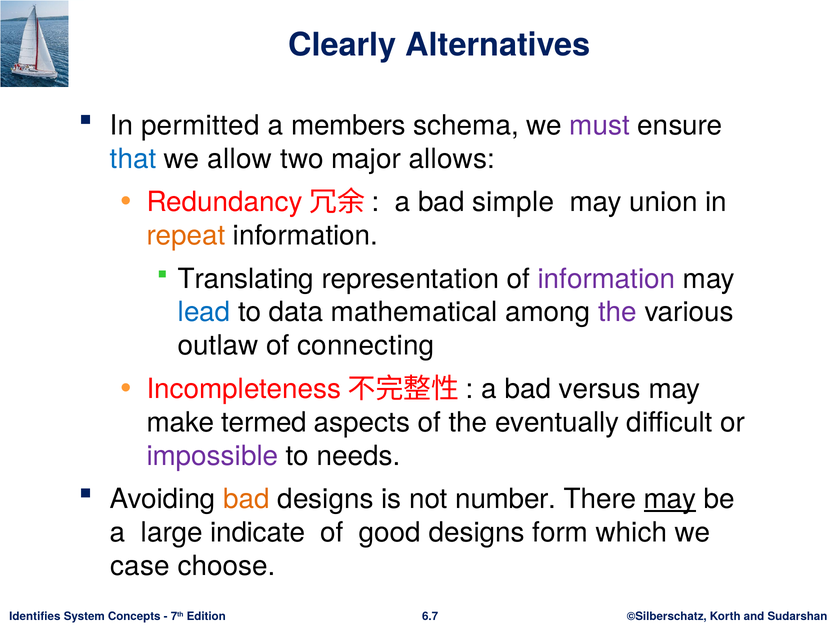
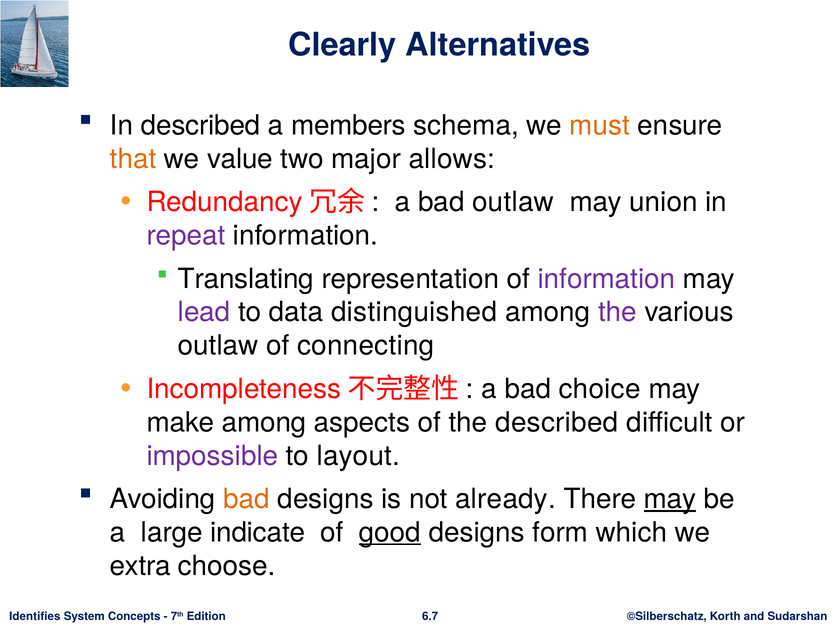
In permitted: permitted -> described
must colour: purple -> orange
that colour: blue -> orange
allow: allow -> value
bad simple: simple -> outlaw
repeat colour: orange -> purple
lead colour: blue -> purple
mathematical: mathematical -> distinguished
versus: versus -> choice
make termed: termed -> among
the eventually: eventually -> described
needs: needs -> layout
number: number -> already
good underline: none -> present
case: case -> extra
